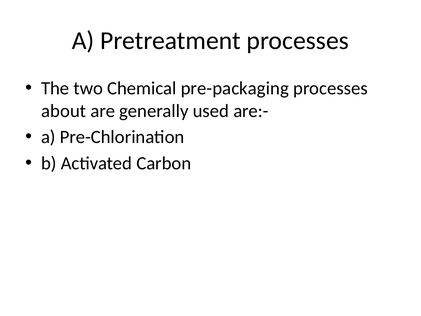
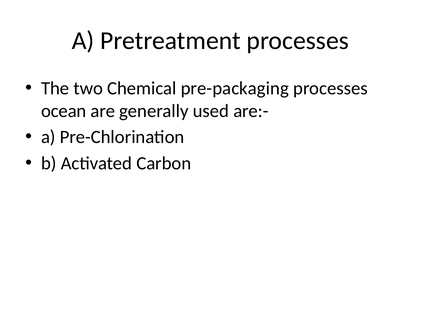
about: about -> ocean
